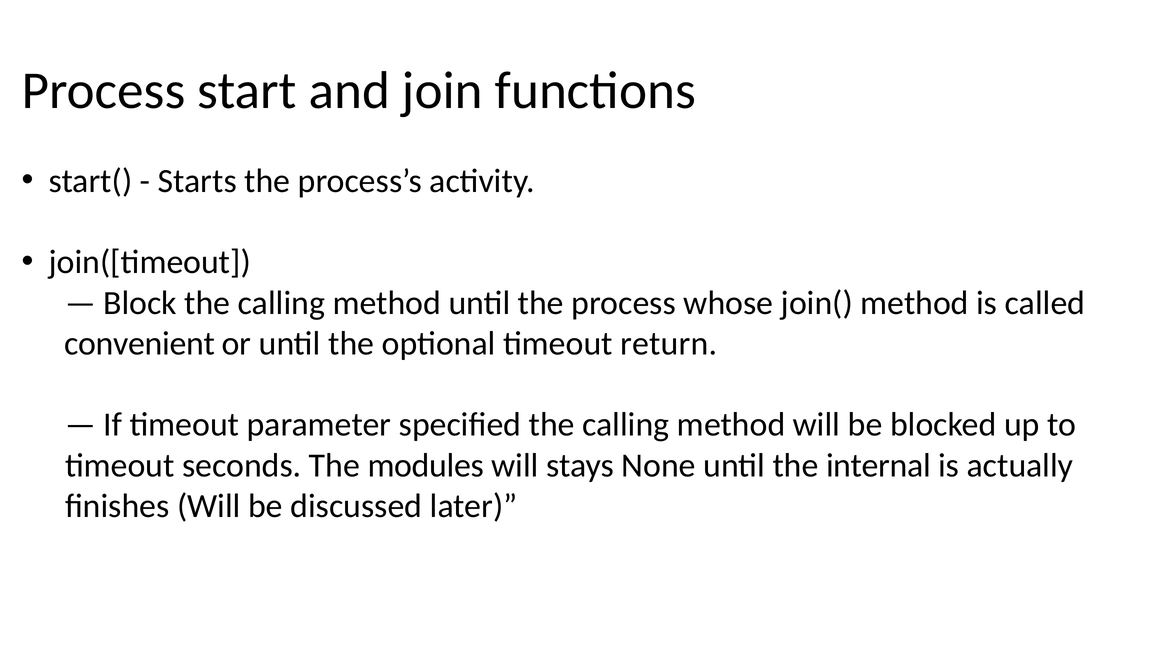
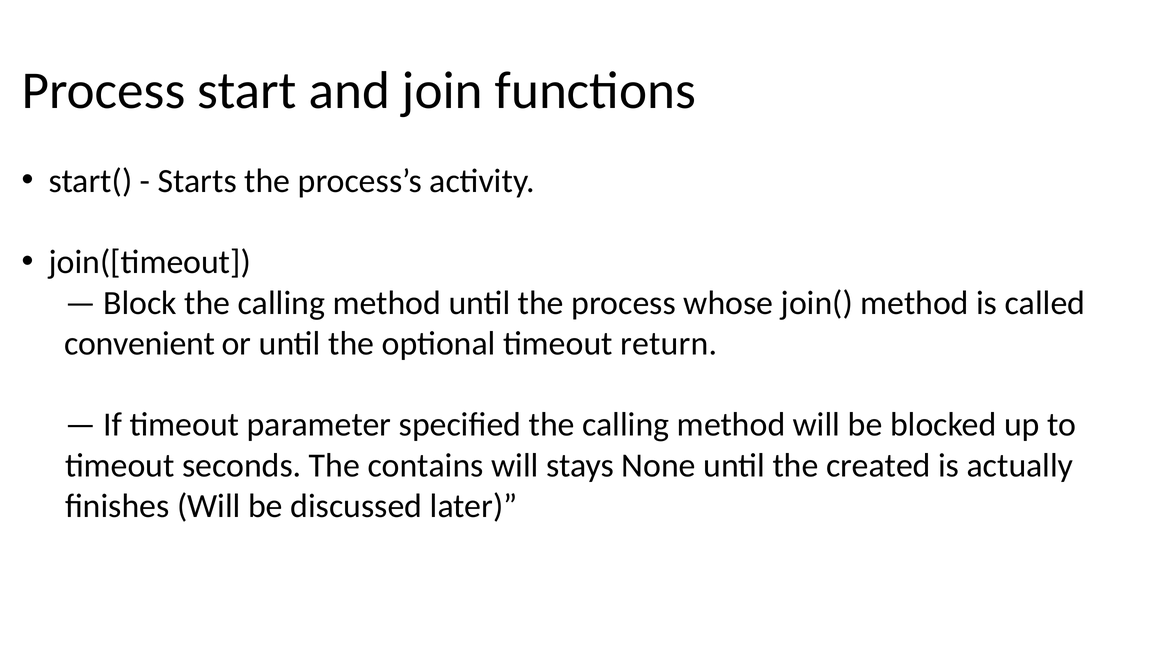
modules: modules -> contains
internal: internal -> created
